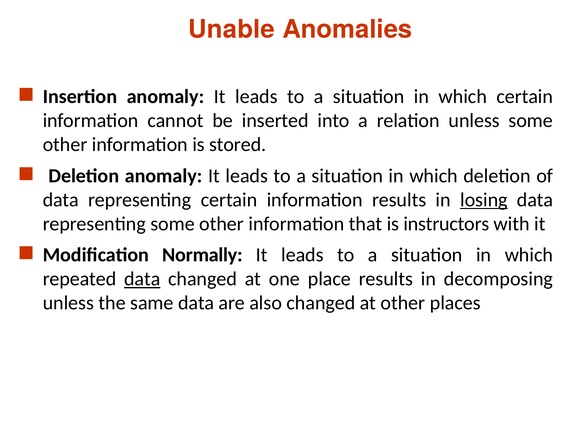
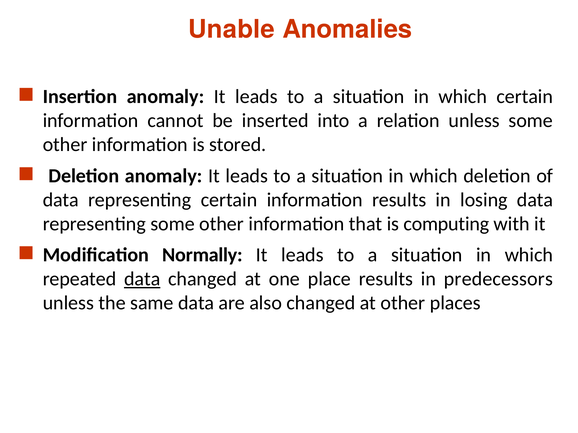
losing underline: present -> none
instructors: instructors -> computing
decomposing: decomposing -> predecessors
